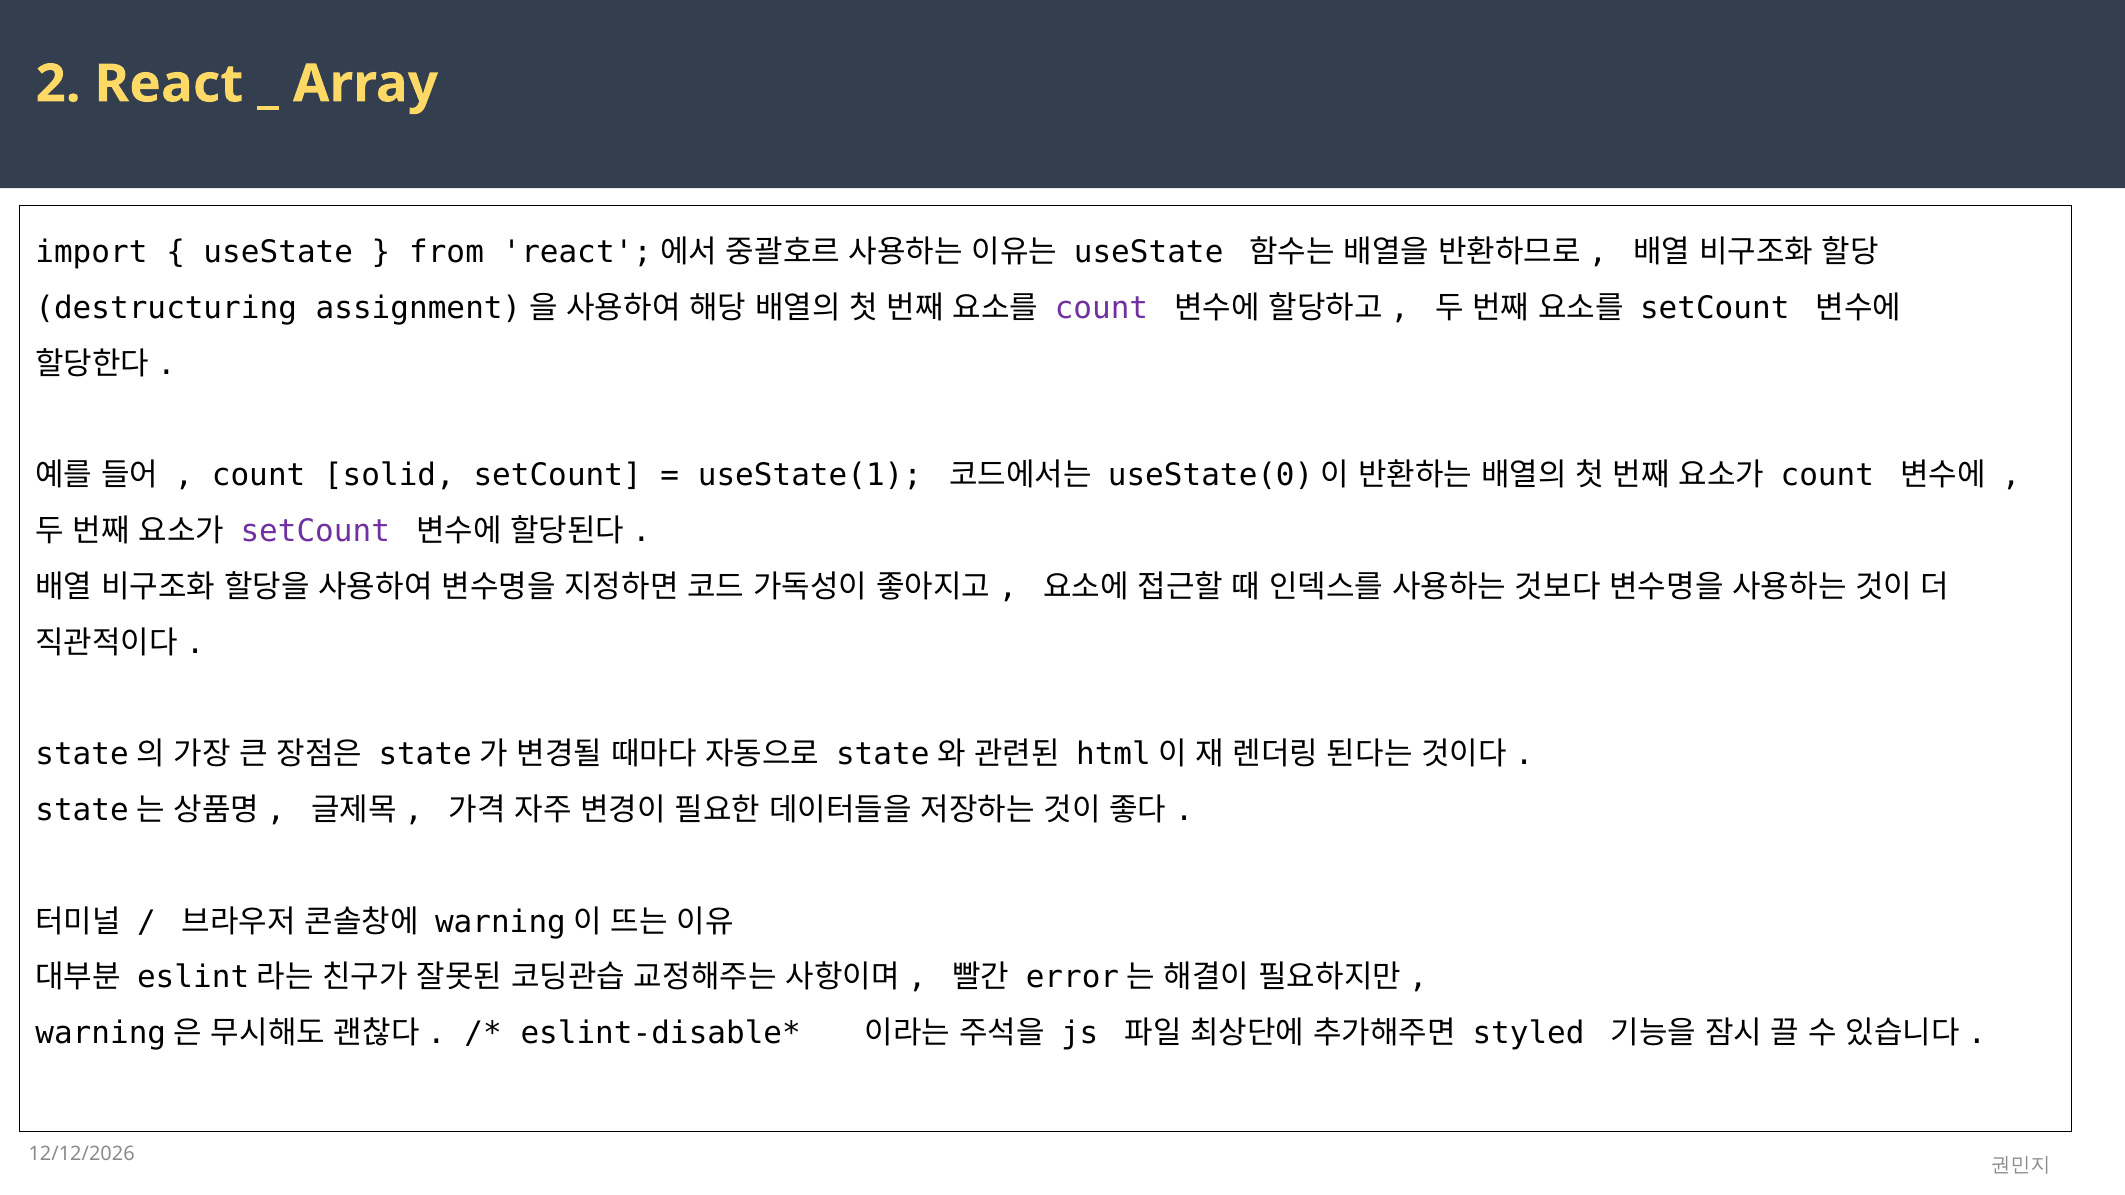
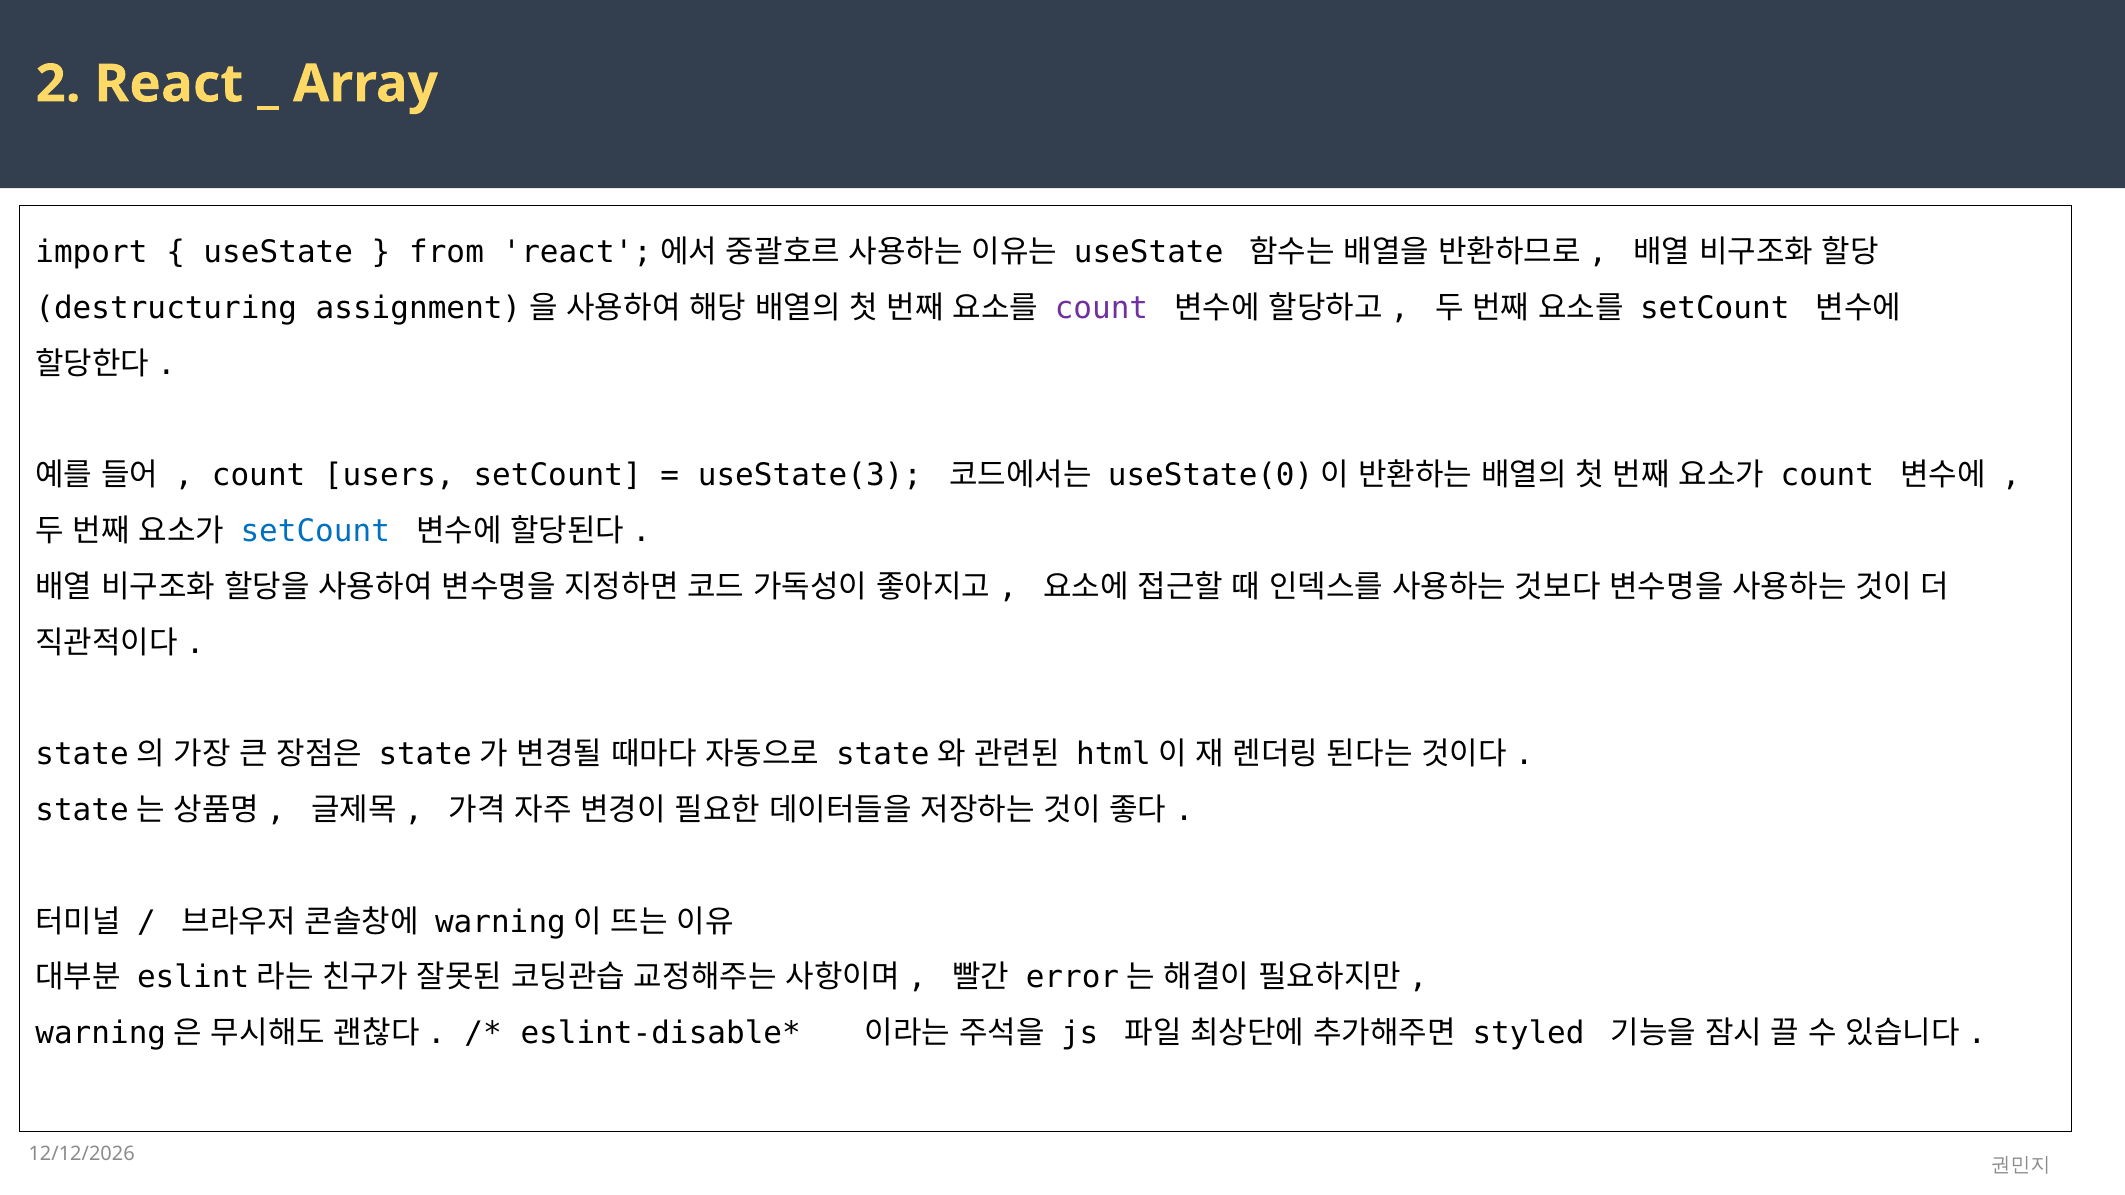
solid: solid -> users
useState(1: useState(1 -> useState(3
setCount at (315, 532) colour: purple -> blue
